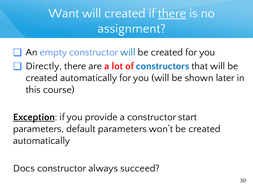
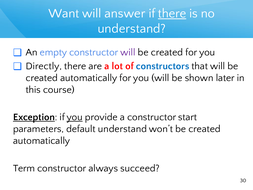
will created: created -> answer
assignment at (132, 28): assignment -> understand
will at (128, 52) colour: blue -> purple
you at (75, 117) underline: none -> present
default parameters: parameters -> understand
Docs: Docs -> Term
